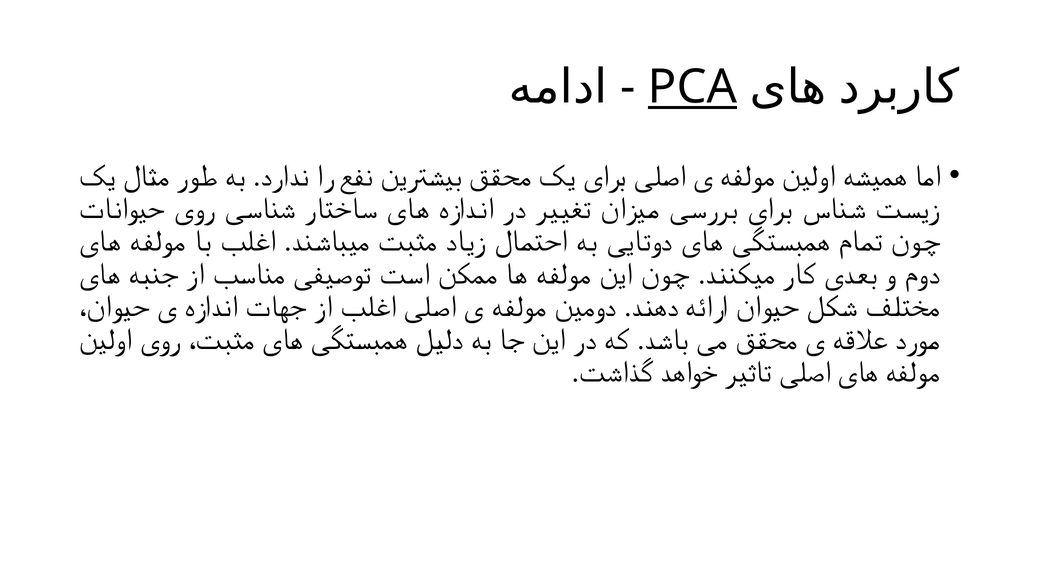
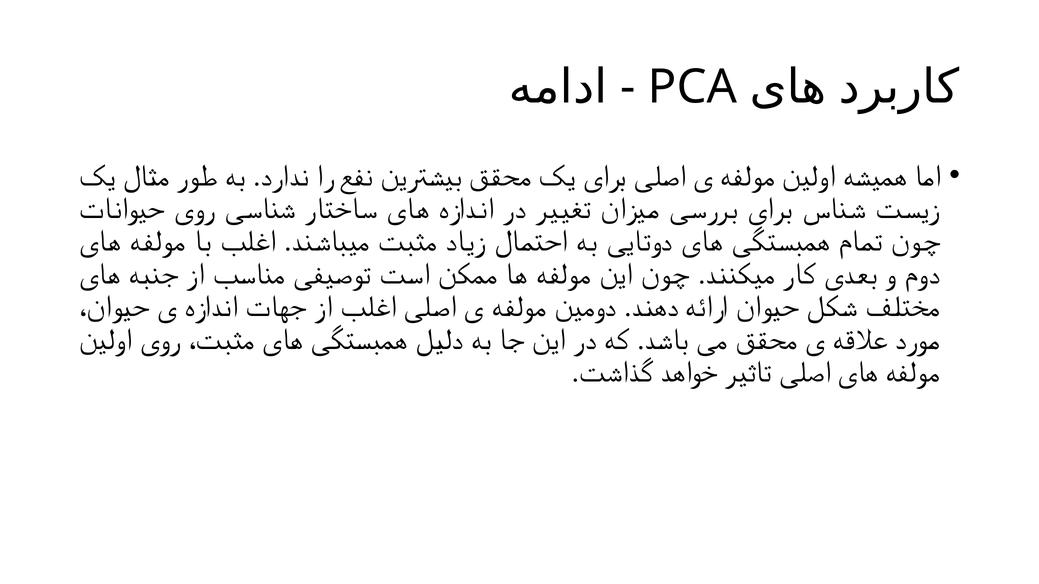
PCA underline: present -> none
